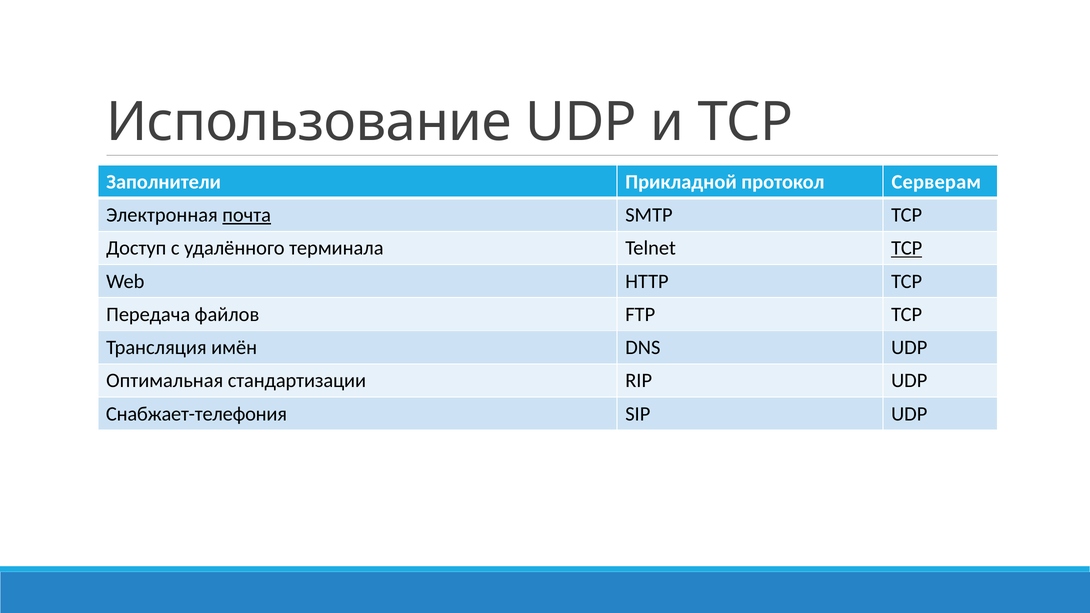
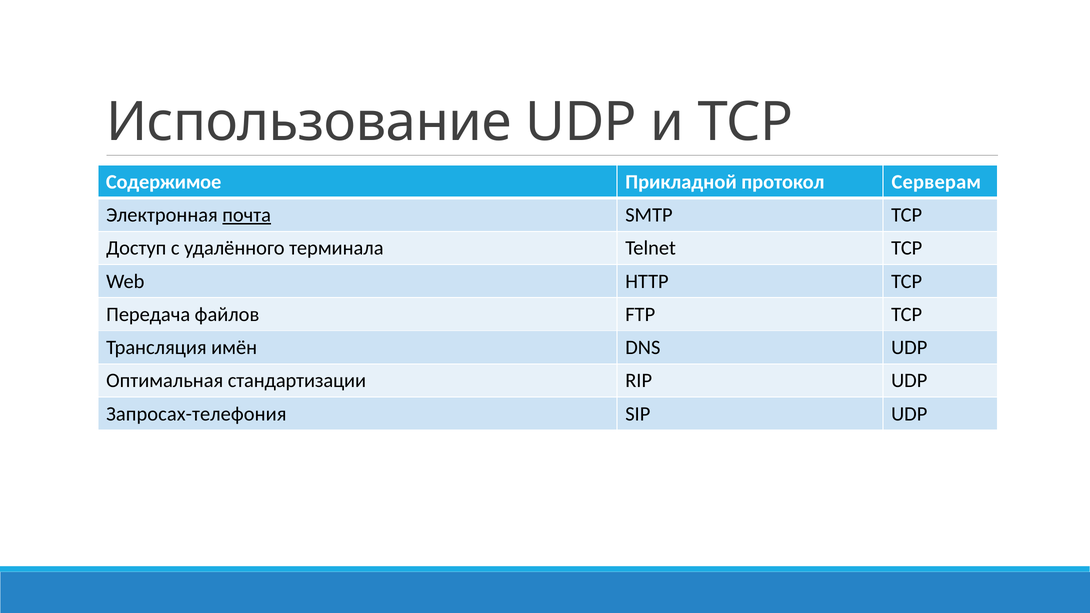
Заполнители: Заполнители -> Содержимое
TCP at (907, 248) underline: present -> none
Снабжает-телефония: Снабжает-телефония -> Запросах-телефония
